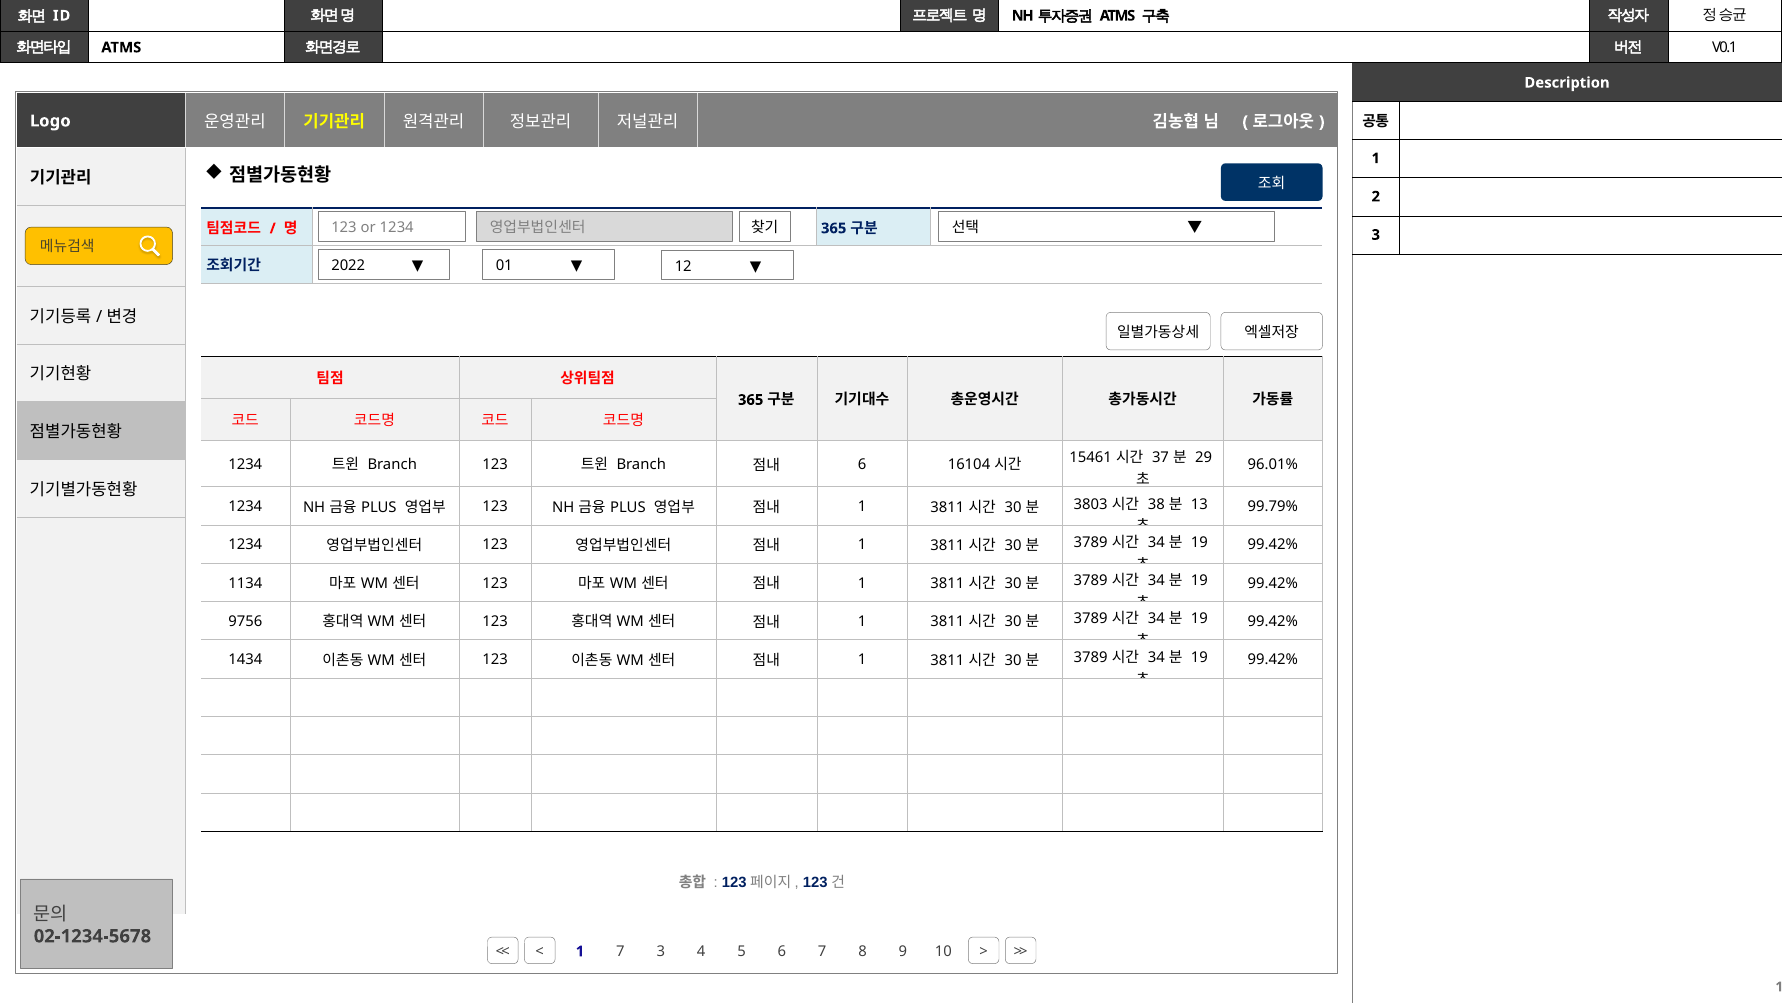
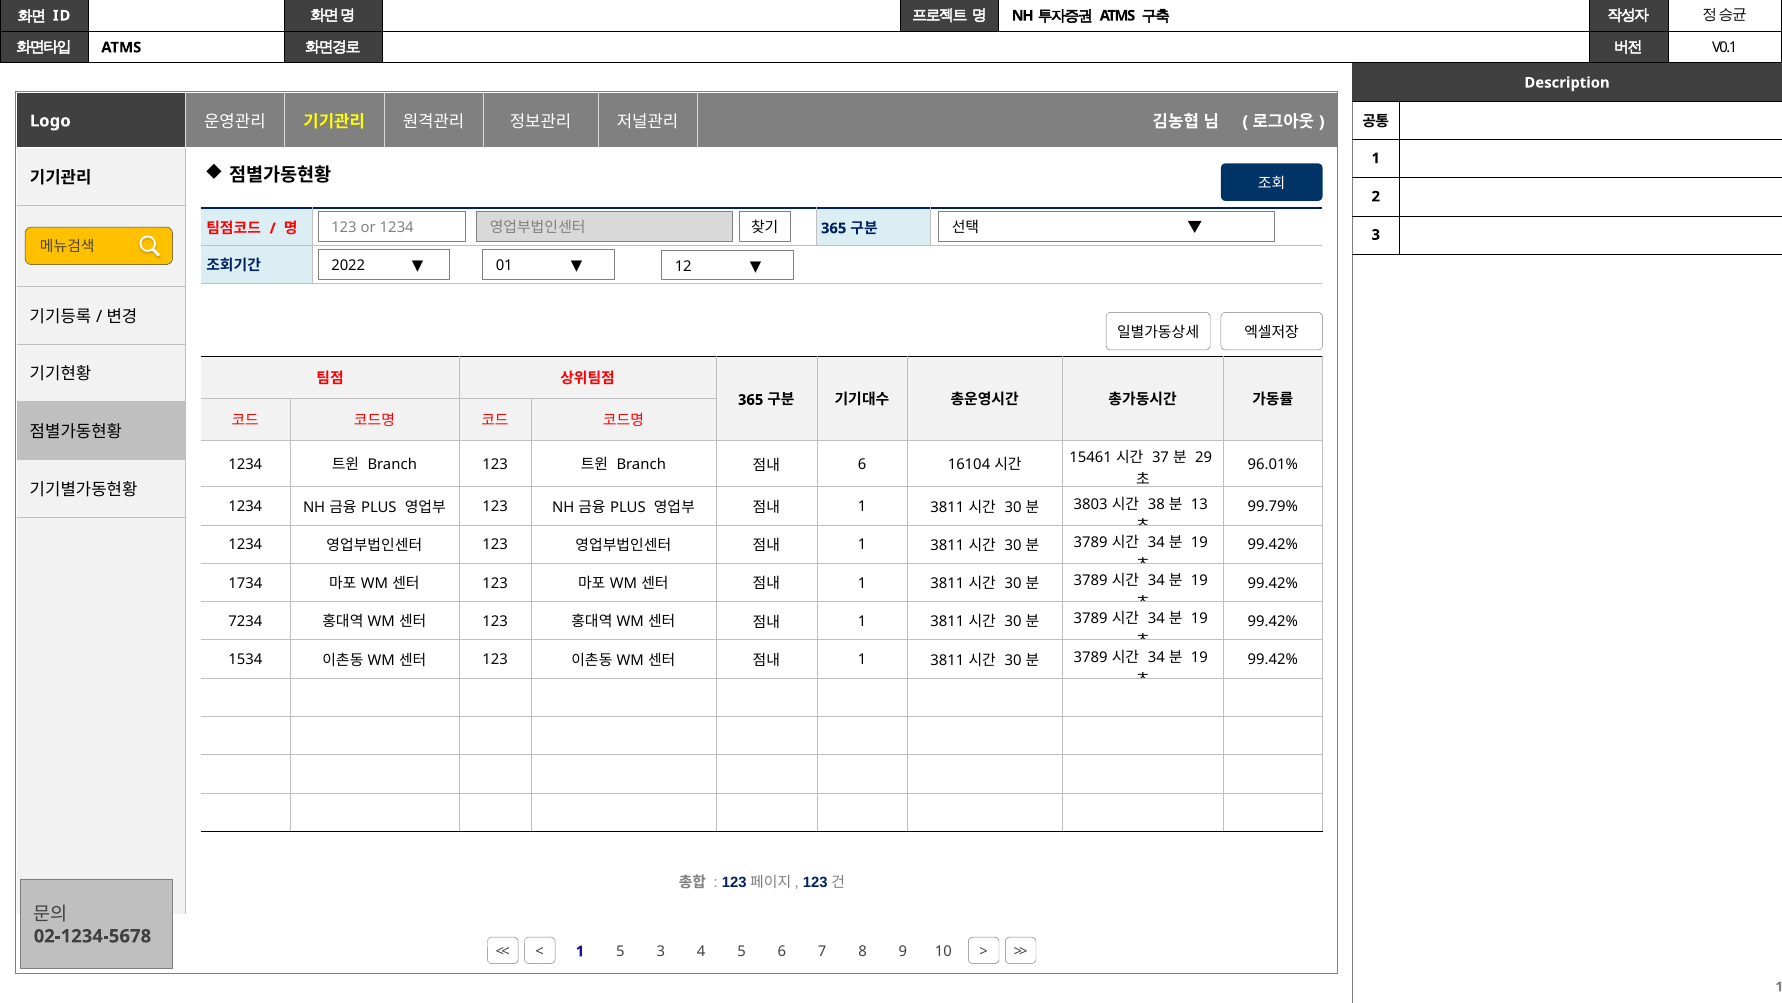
1134: 1134 -> 1734
9756: 9756 -> 7234
1434: 1434 -> 1534
1 7: 7 -> 5
